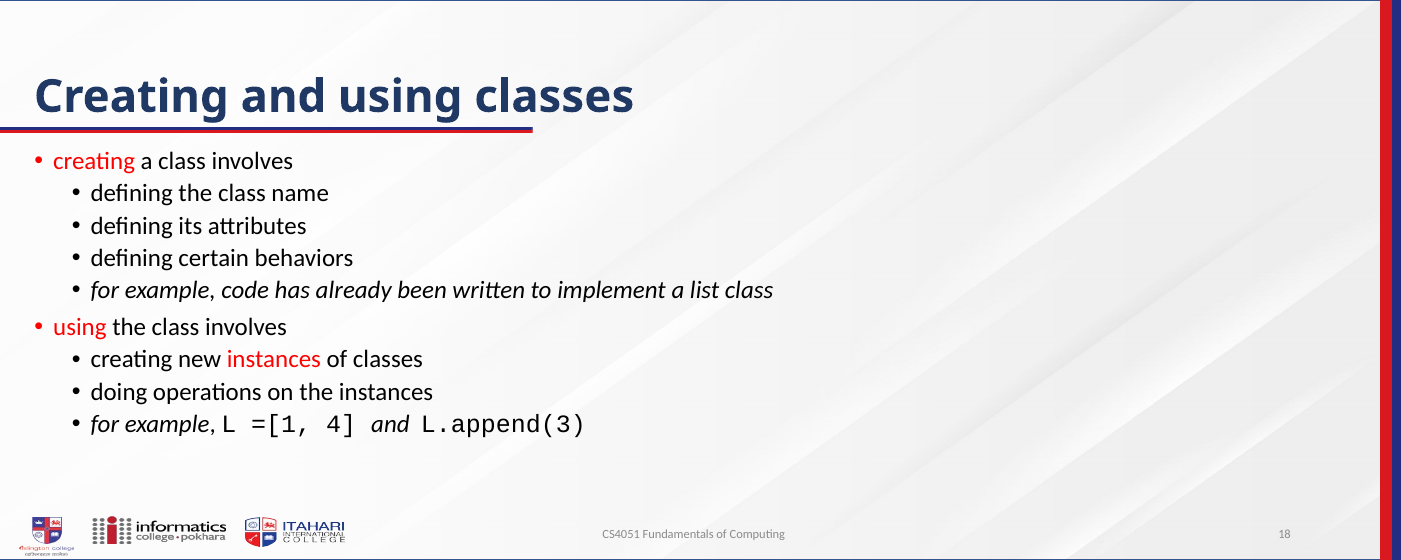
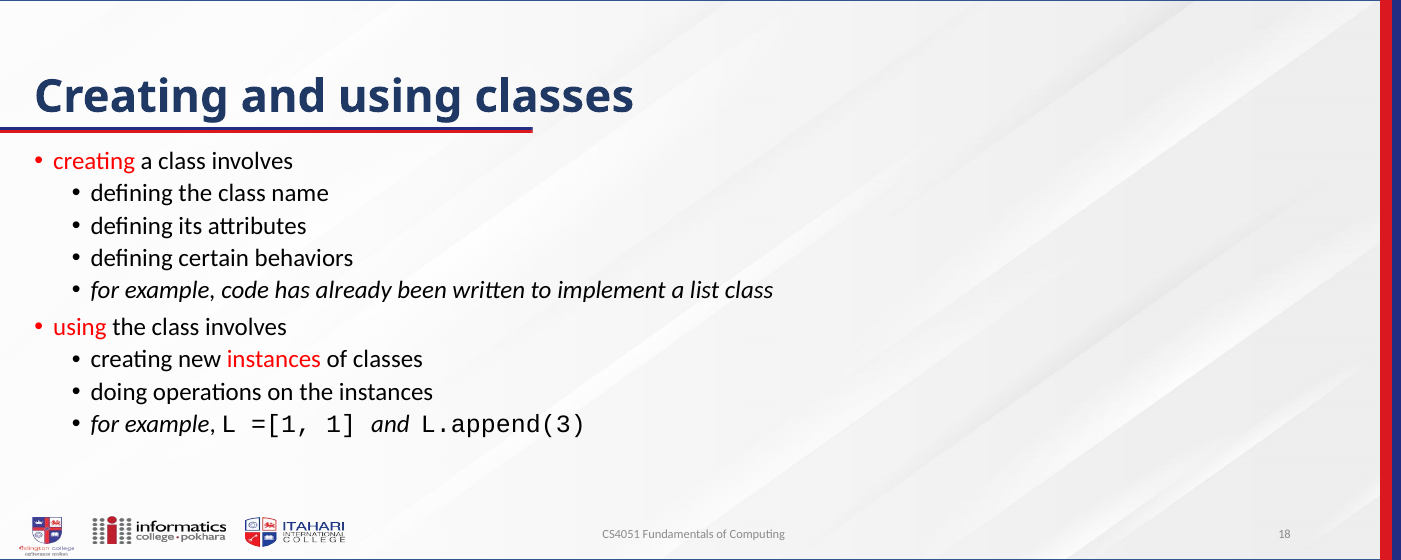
4: 4 -> 1
